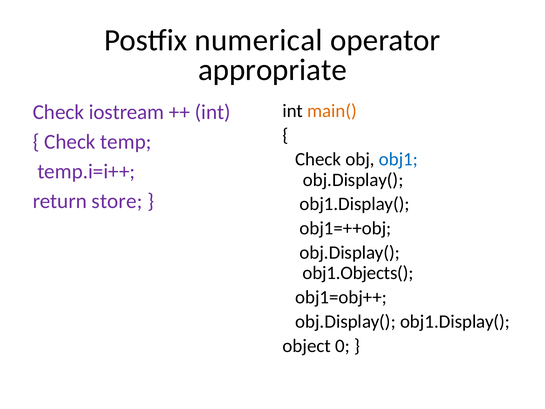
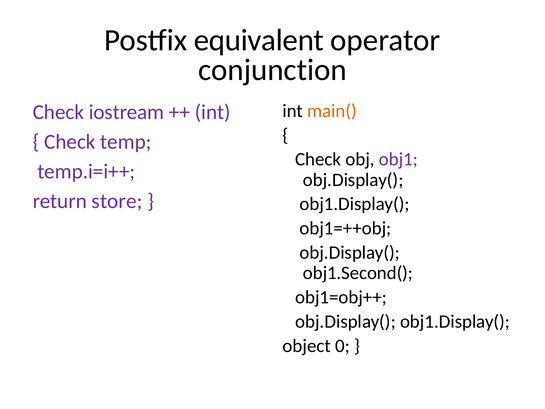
numerical: numerical -> equivalent
appropriate: appropriate -> conjunction
obj1 colour: blue -> purple
obj1.Objects(: obj1.Objects( -> obj1.Second(
